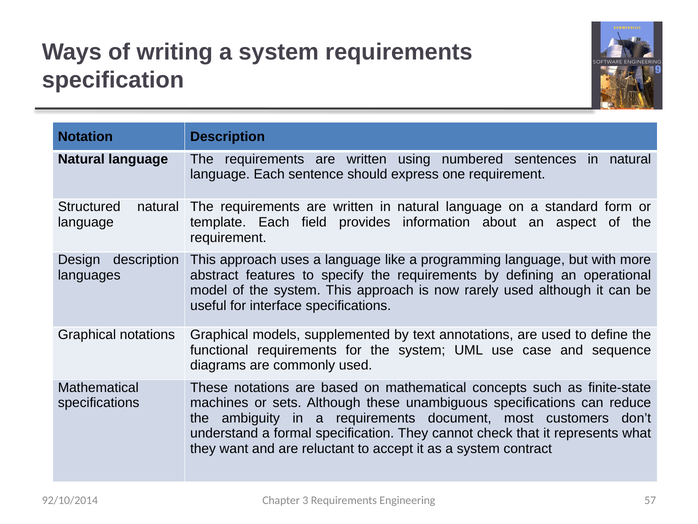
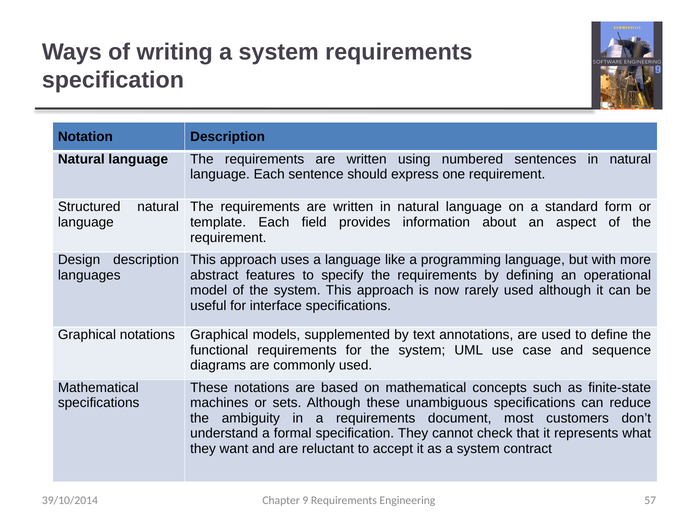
92/10/2014: 92/10/2014 -> 39/10/2014
3: 3 -> 9
